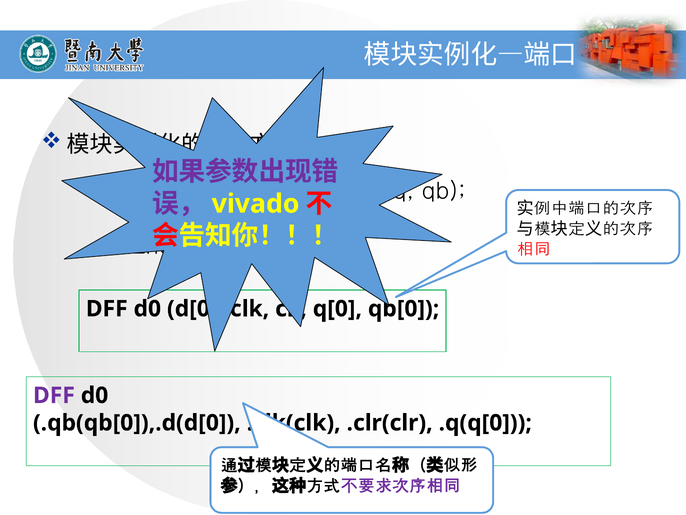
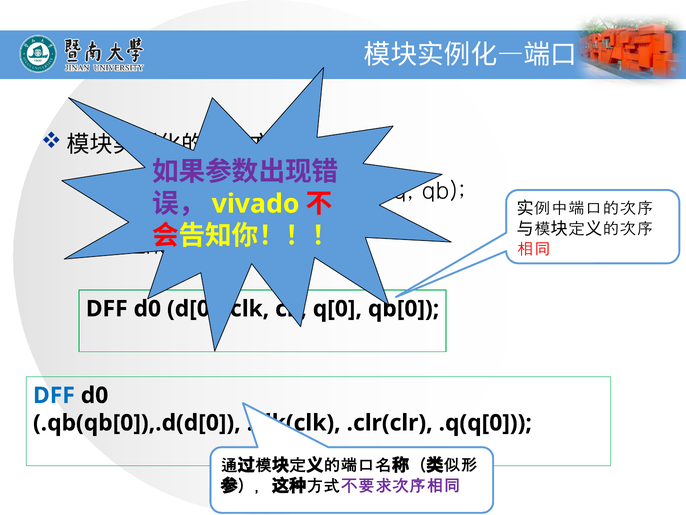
DFF at (54, 395) colour: purple -> blue
